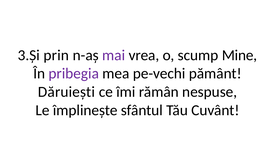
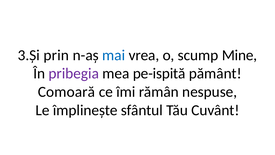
mai colour: purple -> blue
pe-vechi: pe-vechi -> pe-ispită
Dăruiești: Dăruiești -> Comoară
